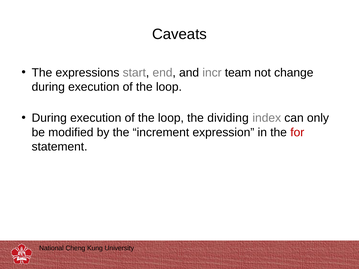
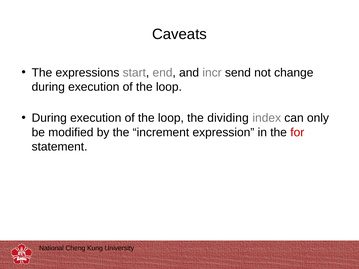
team: team -> send
